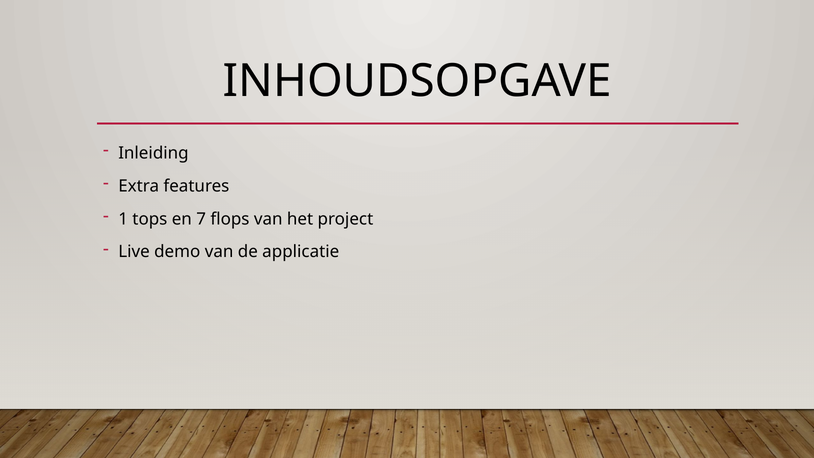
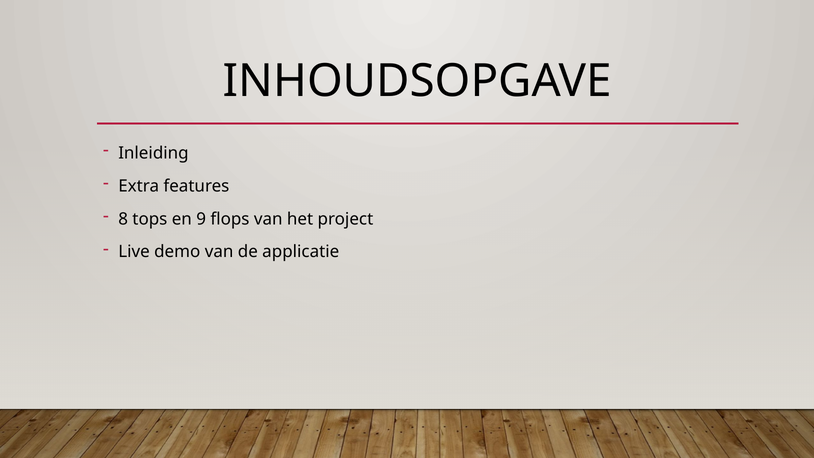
1: 1 -> 8
7: 7 -> 9
